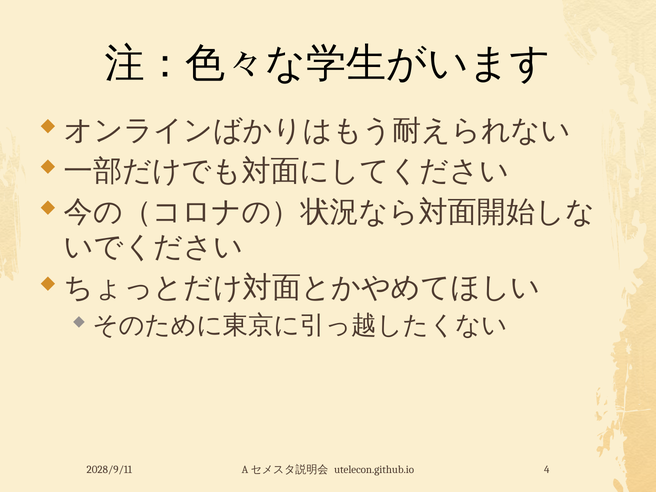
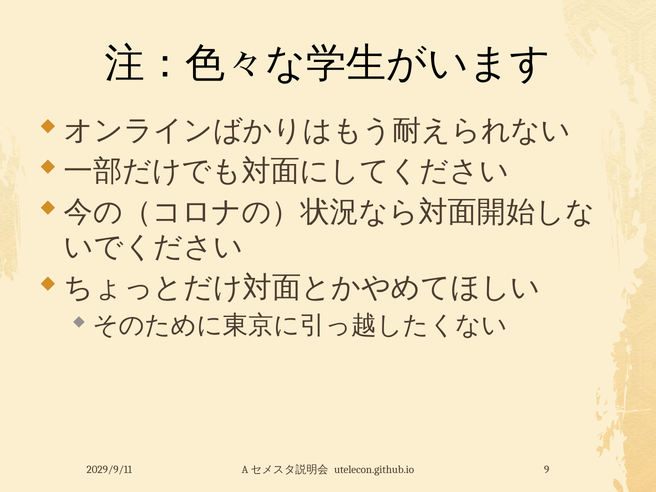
2028/9/11: 2028/9/11 -> 2029/9/11
4: 4 -> 9
